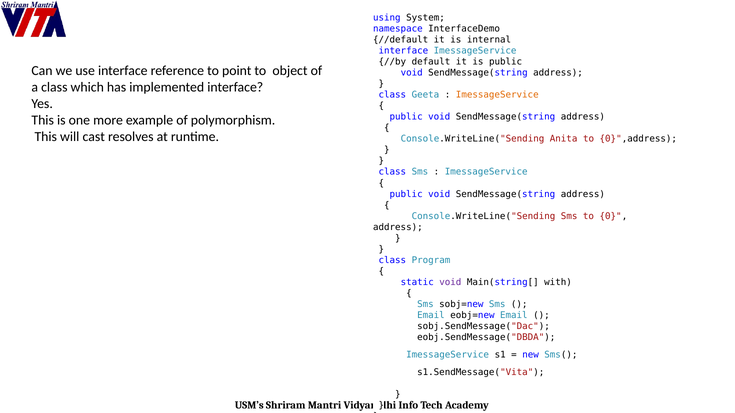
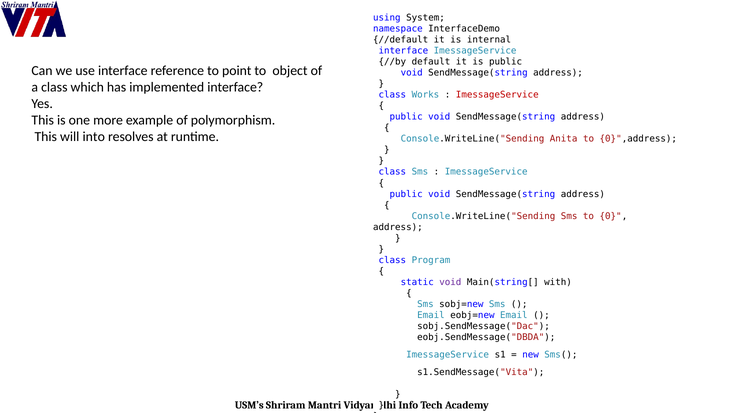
Geeta: Geeta -> Works
ImessageService at (497, 95) colour: orange -> red
cast: cast -> into
